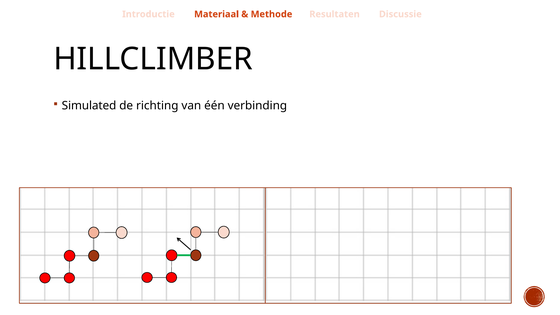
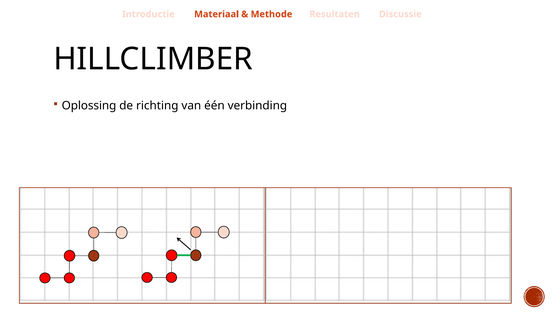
Simulated: Simulated -> Oplossing
